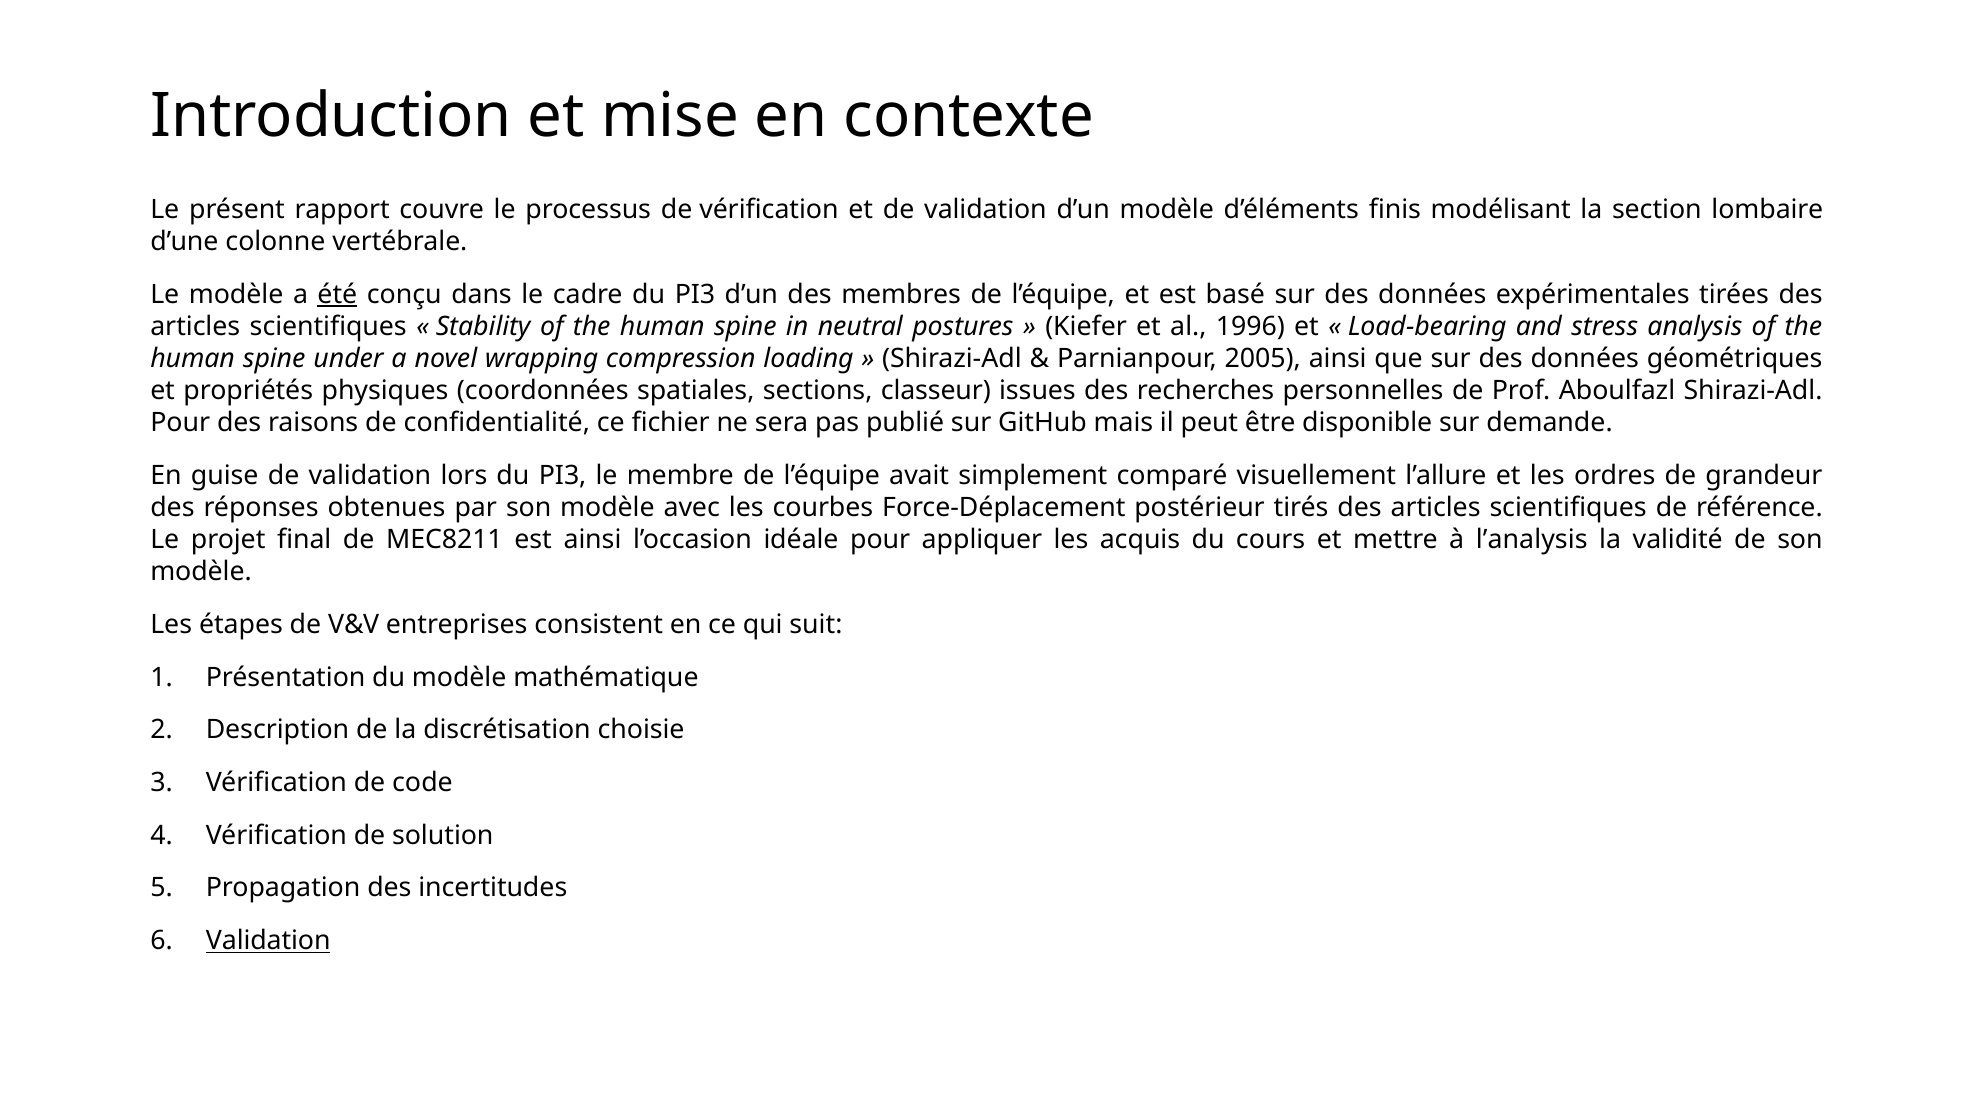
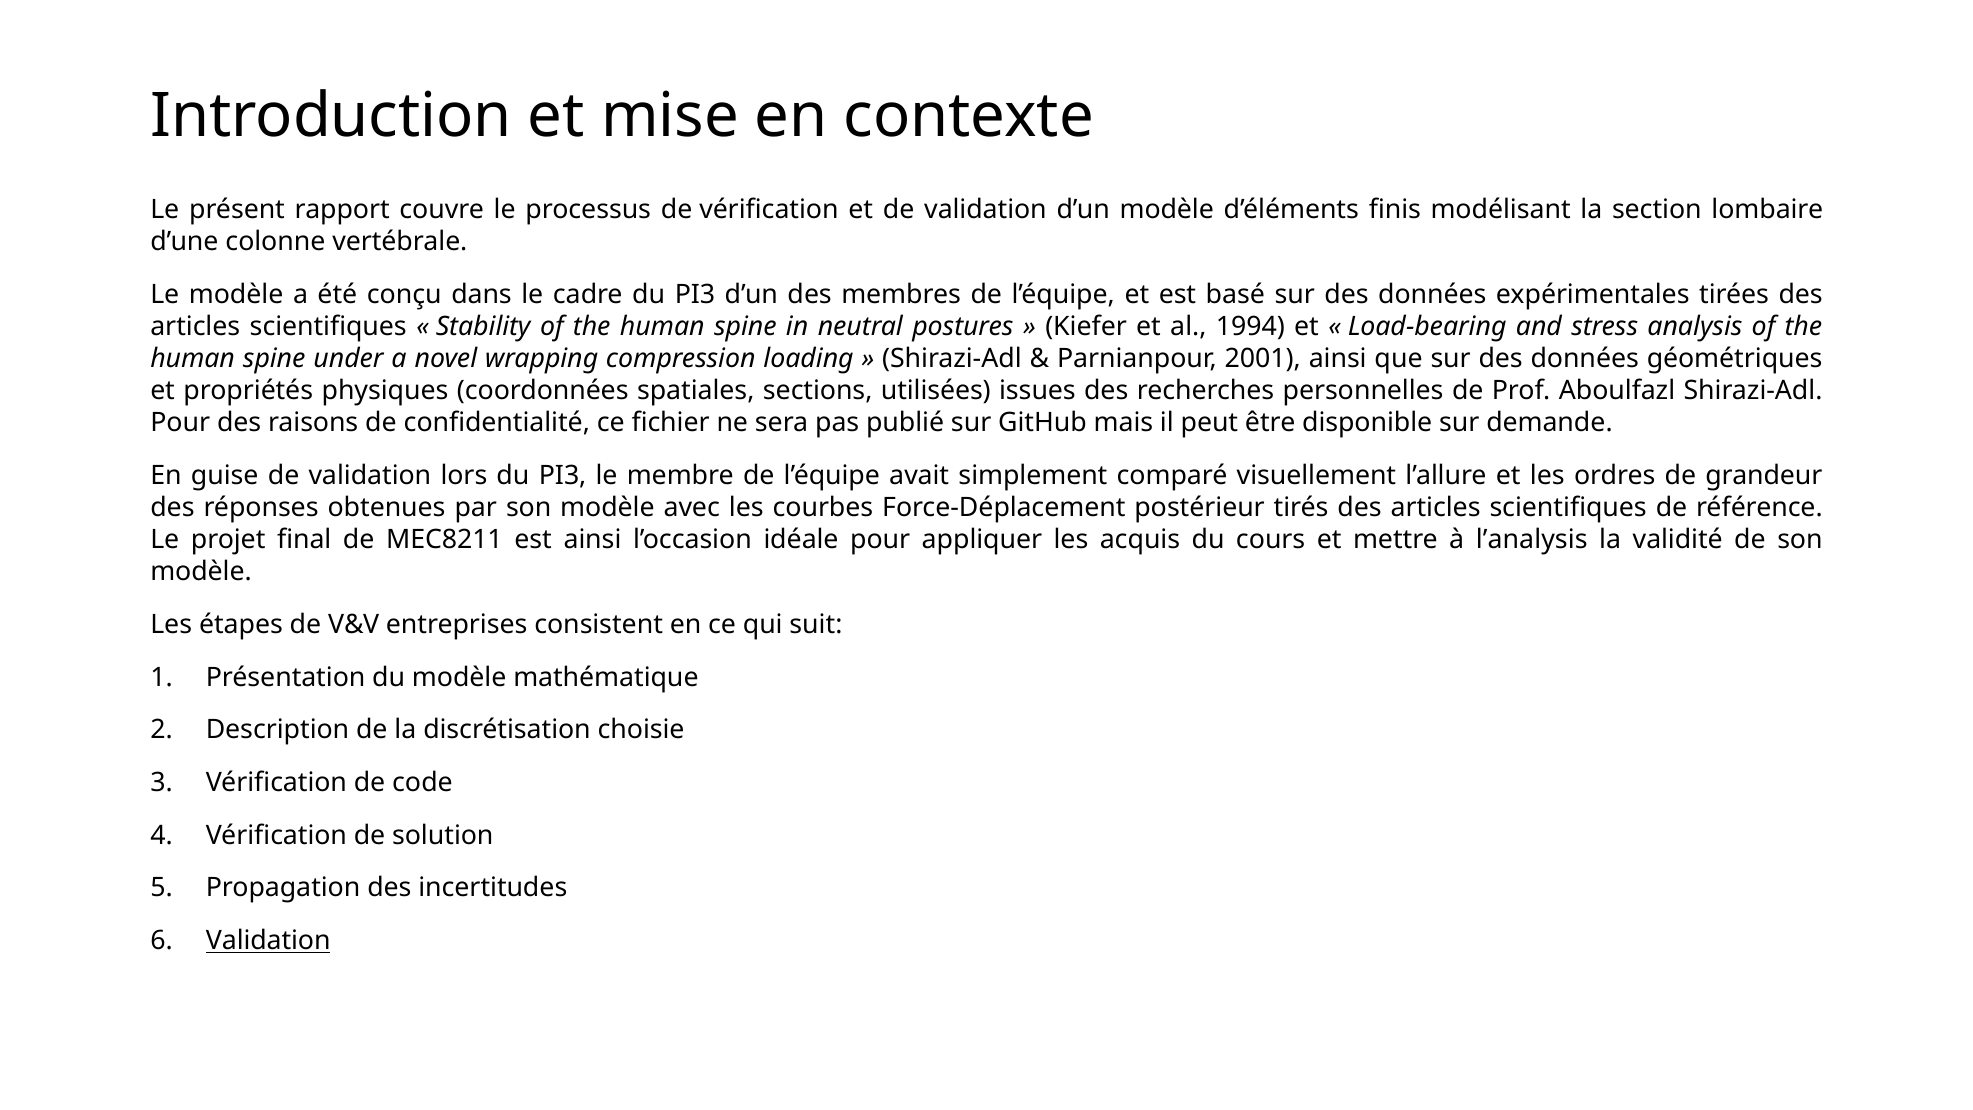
été underline: present -> none
1996: 1996 -> 1994
2005: 2005 -> 2001
classeur: classeur -> utilisées
